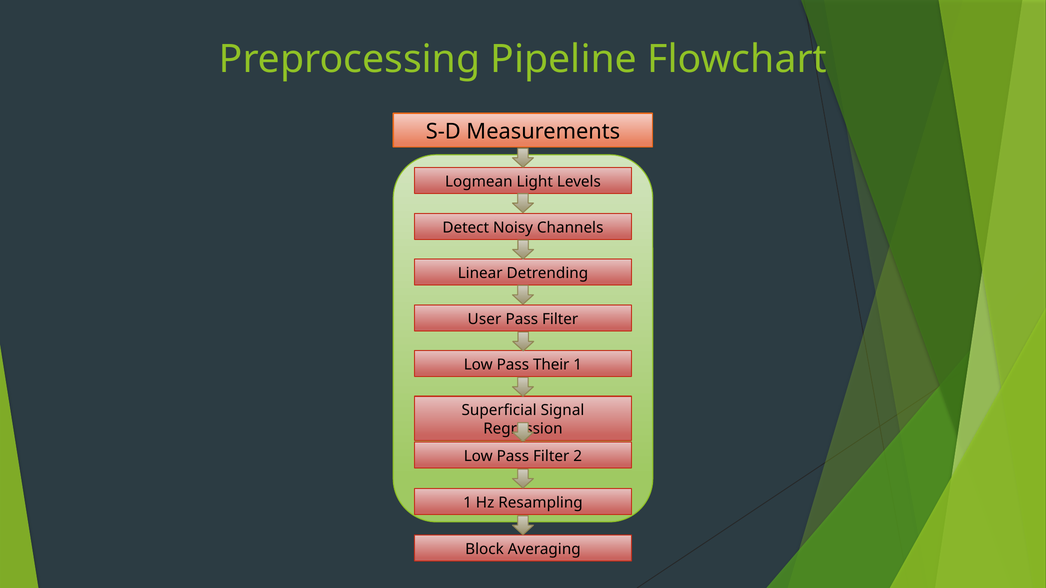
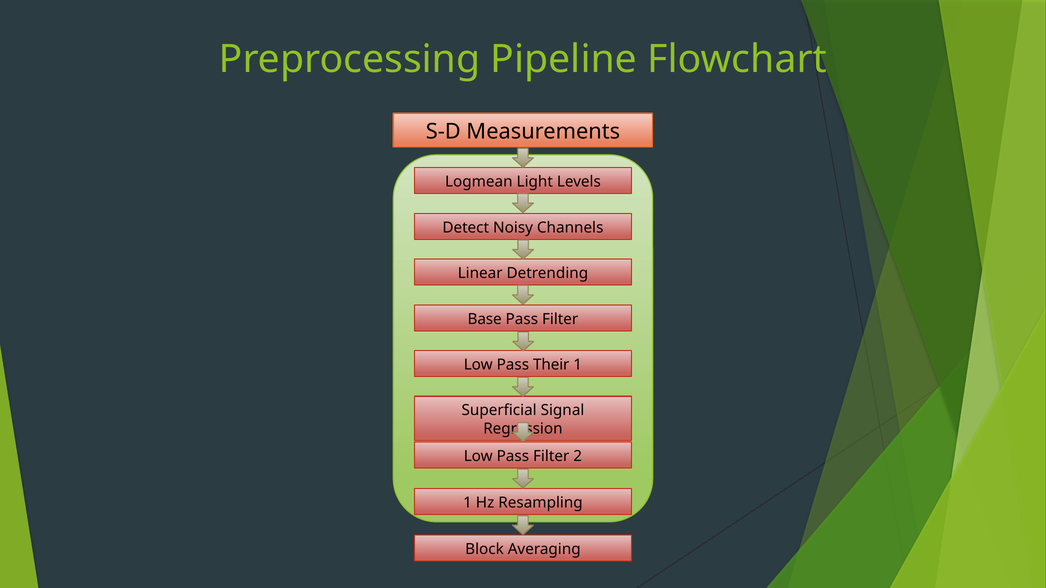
User: User -> Base
